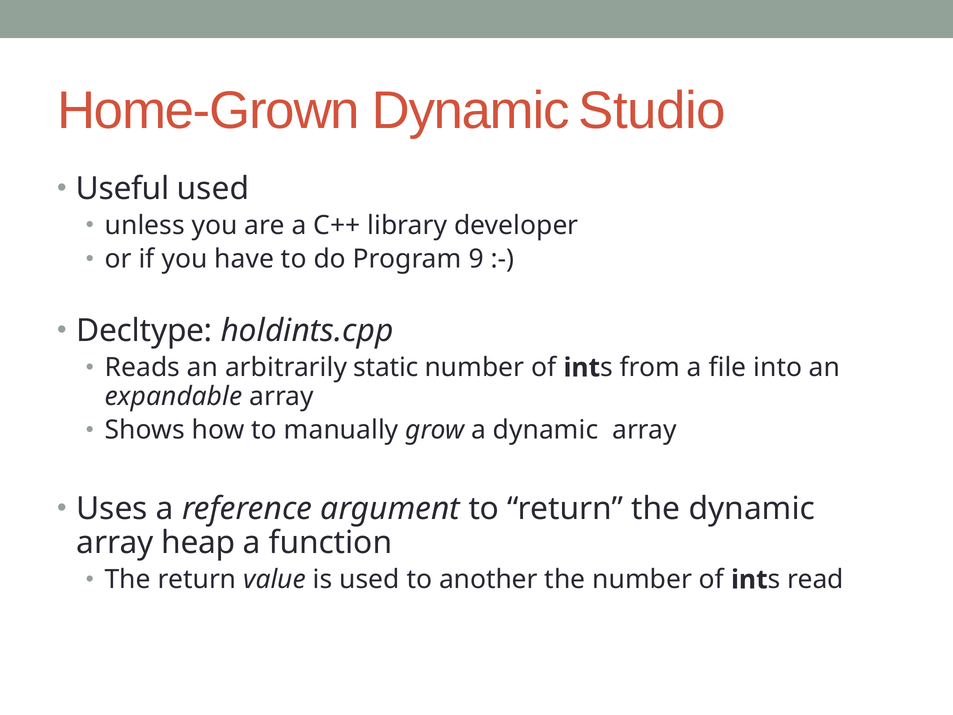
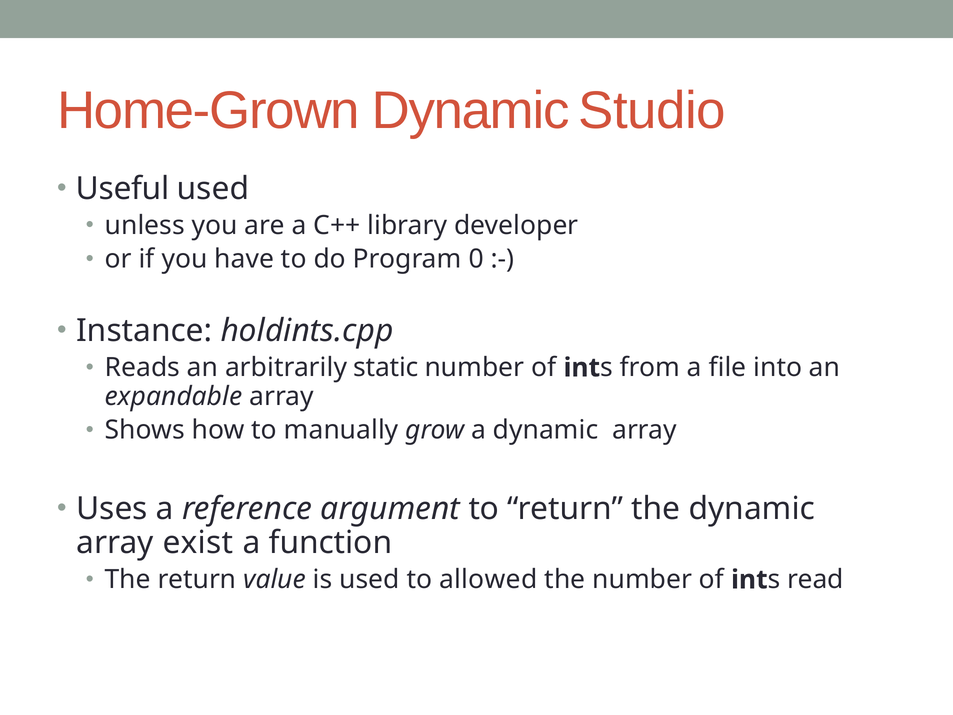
9: 9 -> 0
Decltype: Decltype -> Instance
heap: heap -> exist
another: another -> allowed
